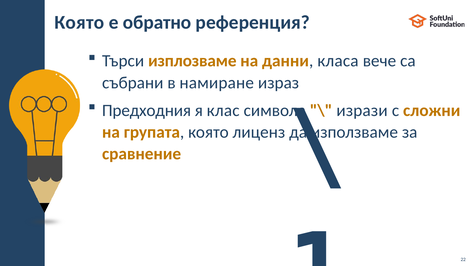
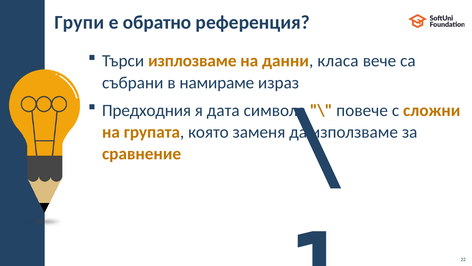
Която at (79, 22): Която -> Групи
намиране: намиране -> намираме
клас: клас -> дата
изрази: изрази -> повече
лиценз: лиценз -> заменя
